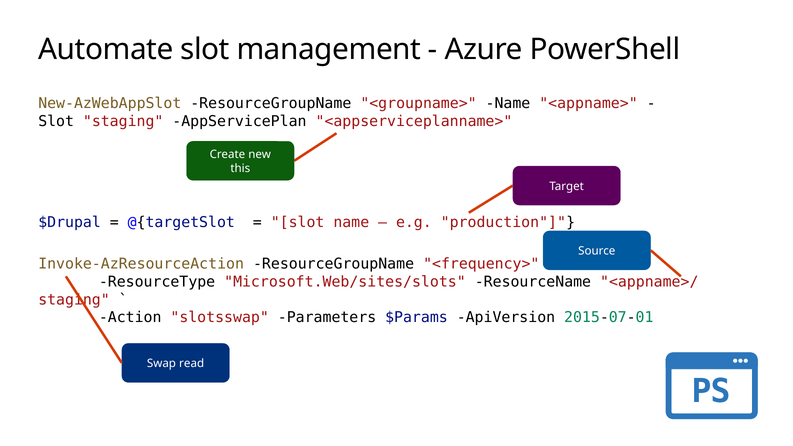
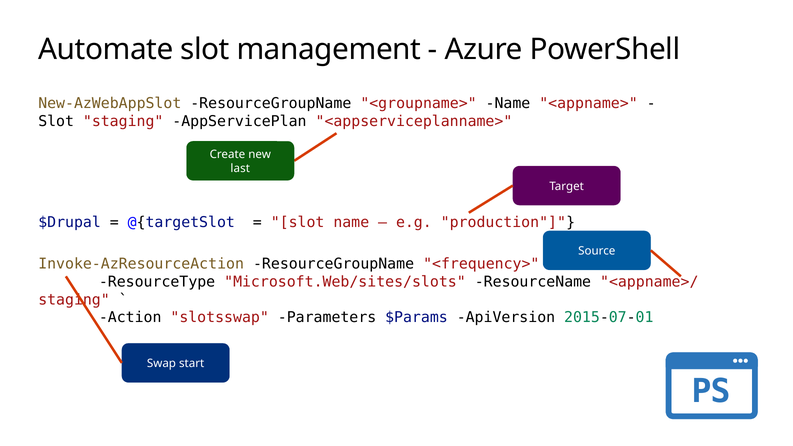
this: this -> last
read: read -> start
